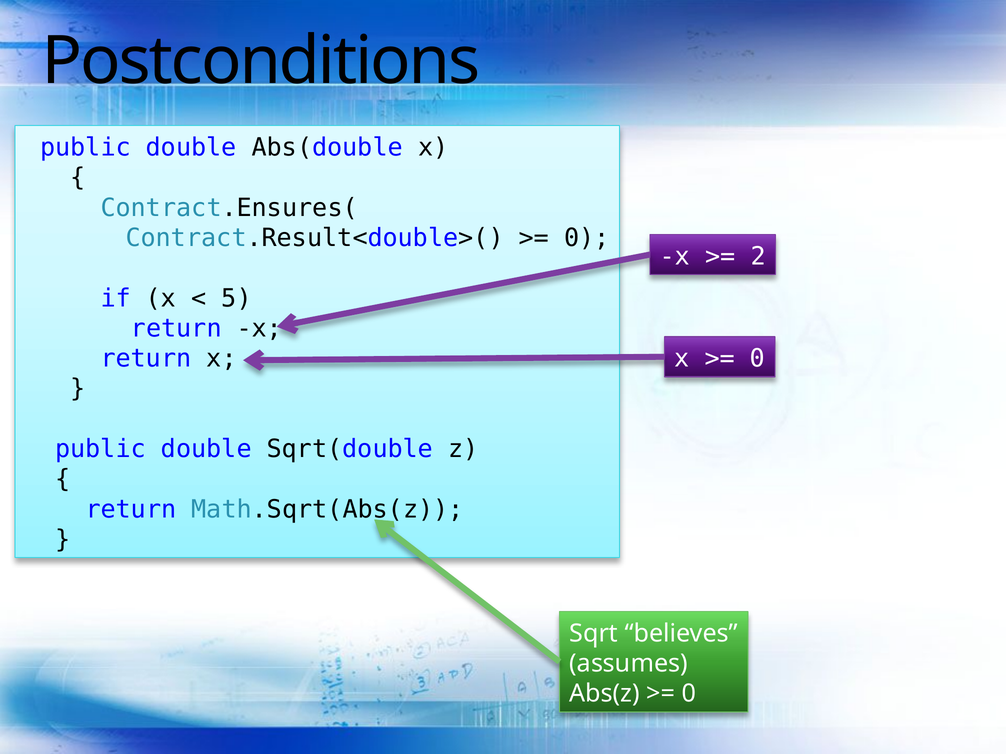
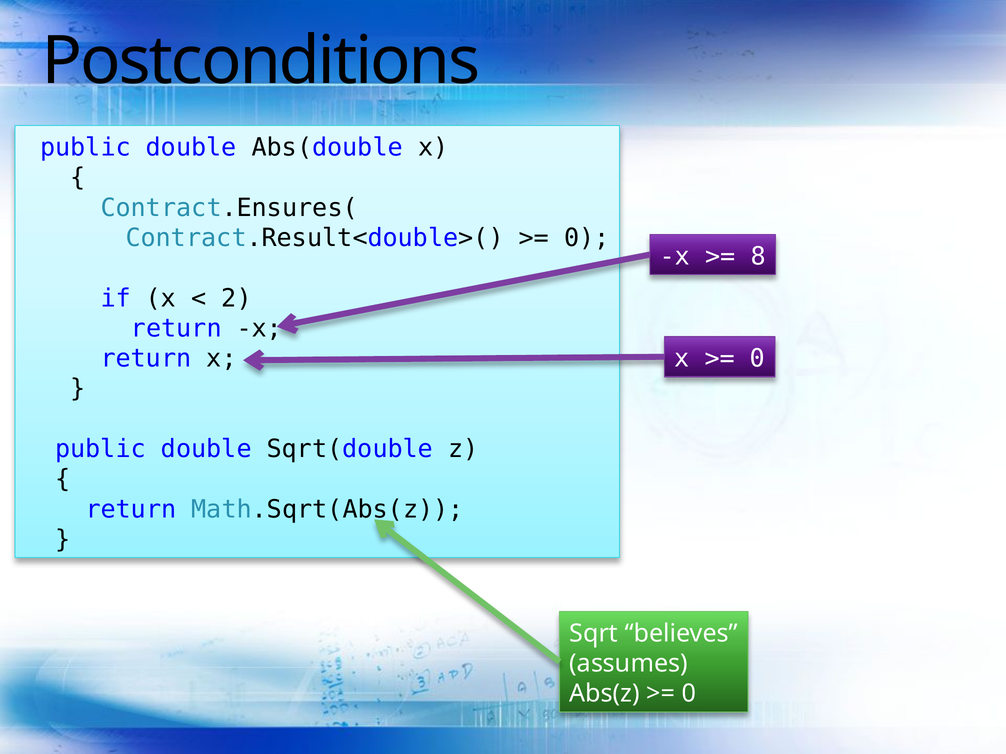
2: 2 -> 8
5: 5 -> 2
